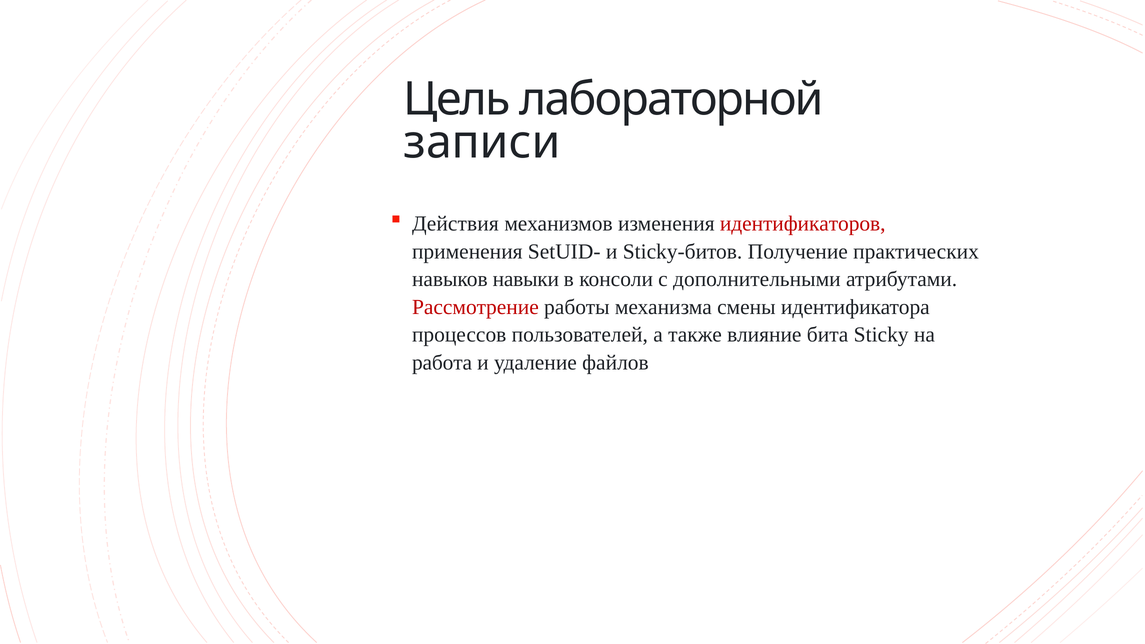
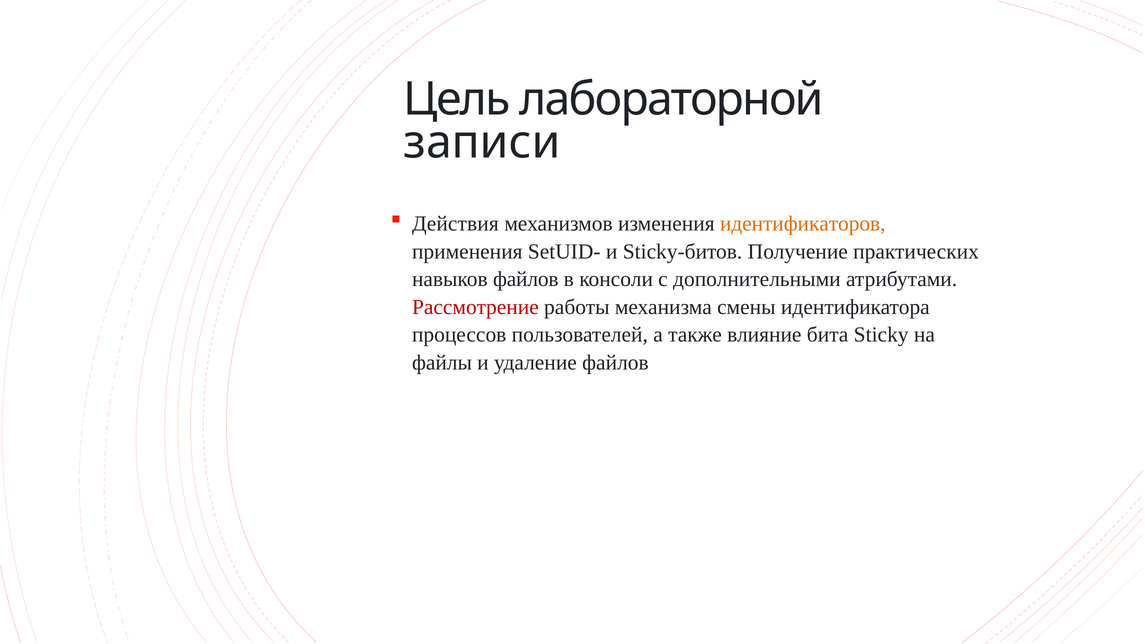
идентификаторов colour: red -> orange
навыков навыки: навыки -> файлов
работа: работа -> файлы
